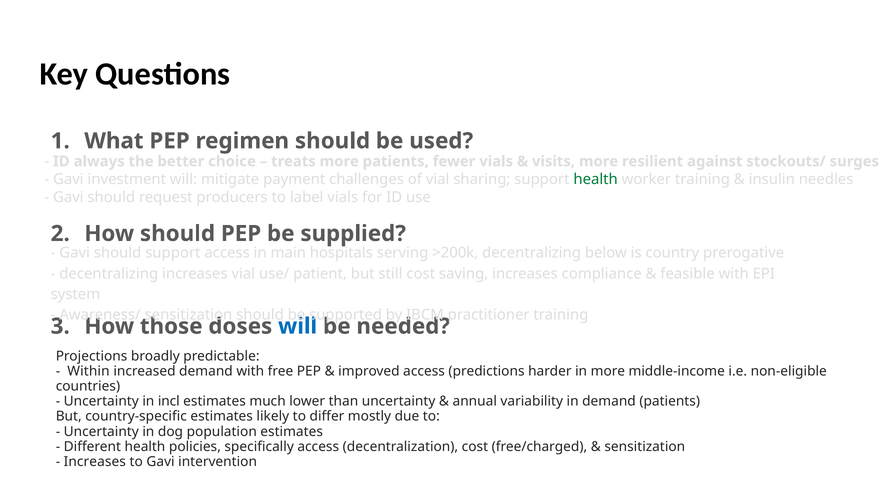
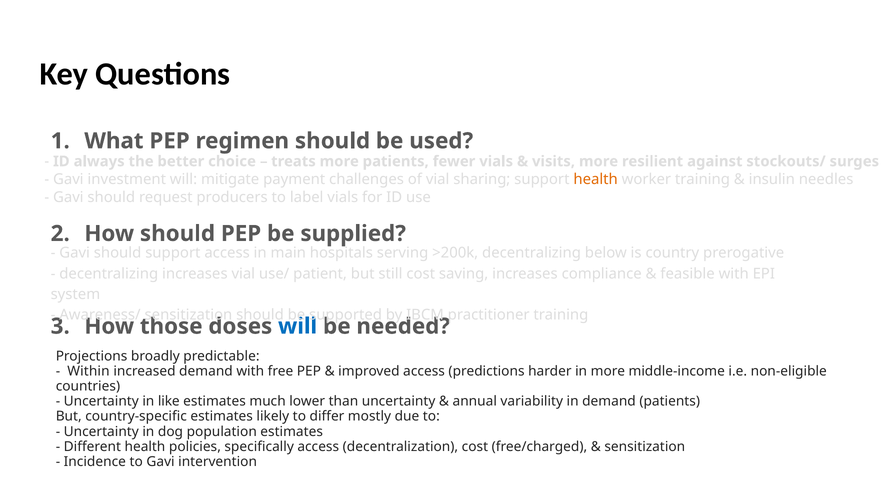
health at (596, 179) colour: green -> orange
incl: incl -> like
Increases at (95, 462): Increases -> Incidence
